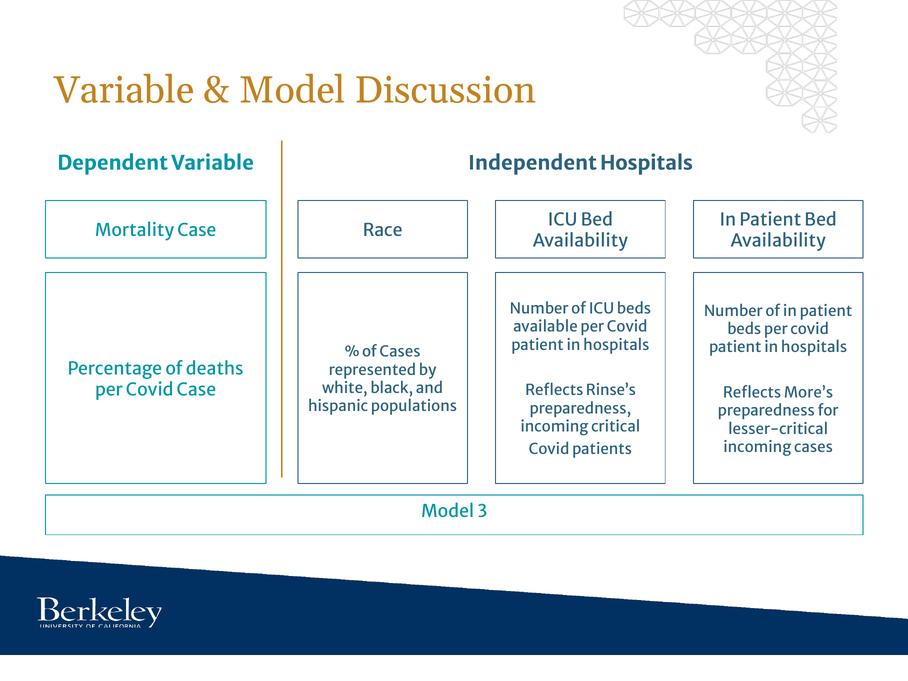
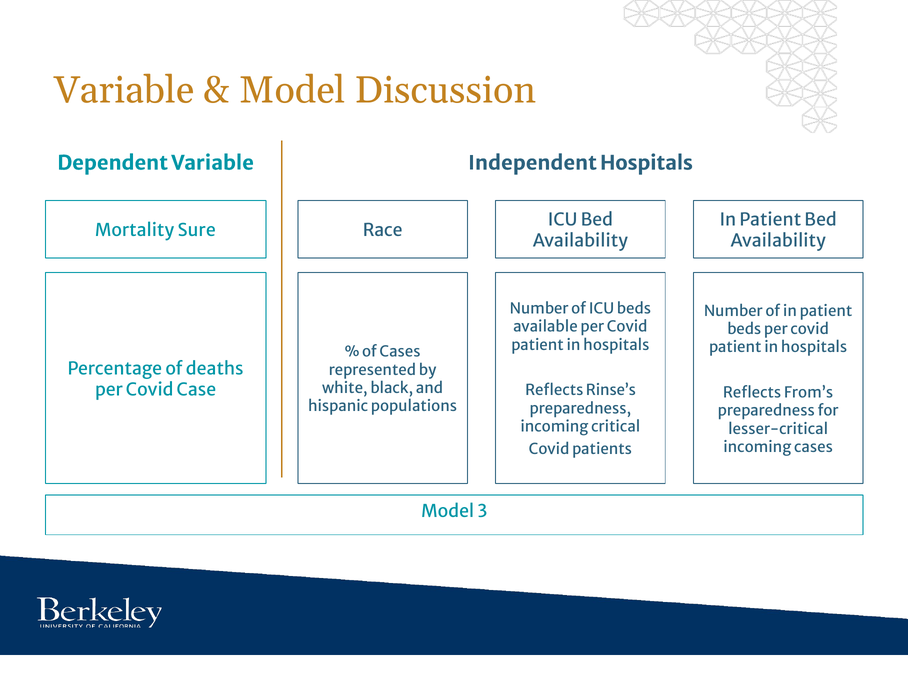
Mortality Case: Case -> Sure
More’s: More’s -> From’s
